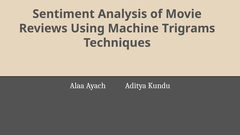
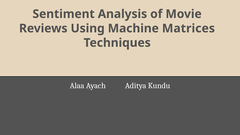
Trigrams: Trigrams -> Matrices
